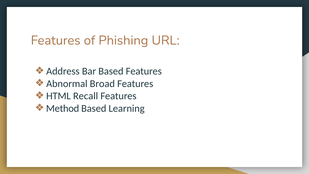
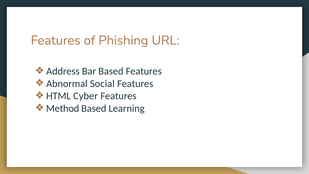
Broad: Broad -> Social
Recall: Recall -> Cyber
